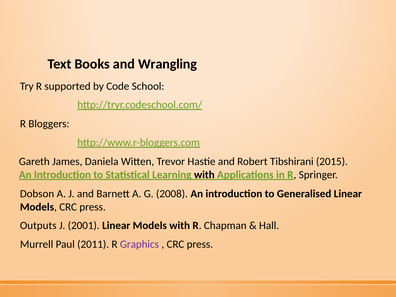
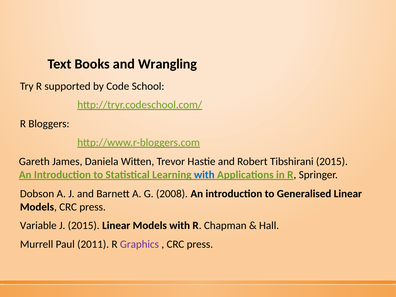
with at (204, 175) colour: black -> blue
Outputs: Outputs -> Variable
J 2001: 2001 -> 2015
